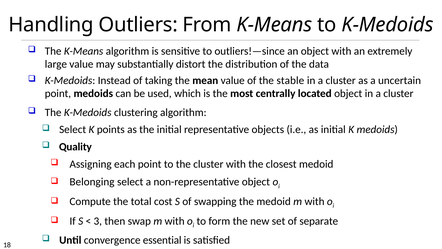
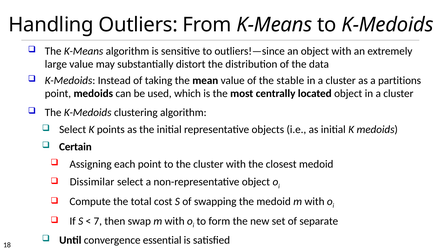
uncertain: uncertain -> partitions
Quality: Quality -> Certain
Belonging: Belonging -> Dissimilar
3: 3 -> 7
